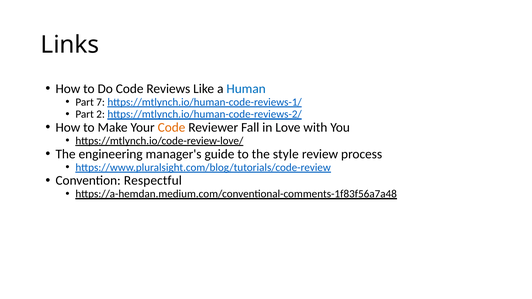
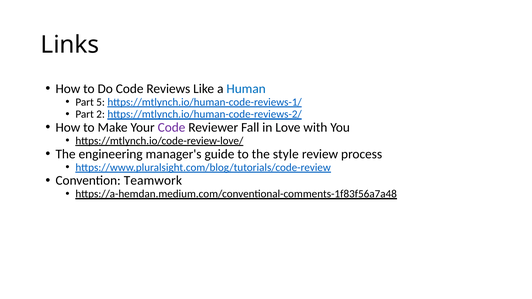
7: 7 -> 5
Code at (172, 128) colour: orange -> purple
Respectful: Respectful -> Teamwork
